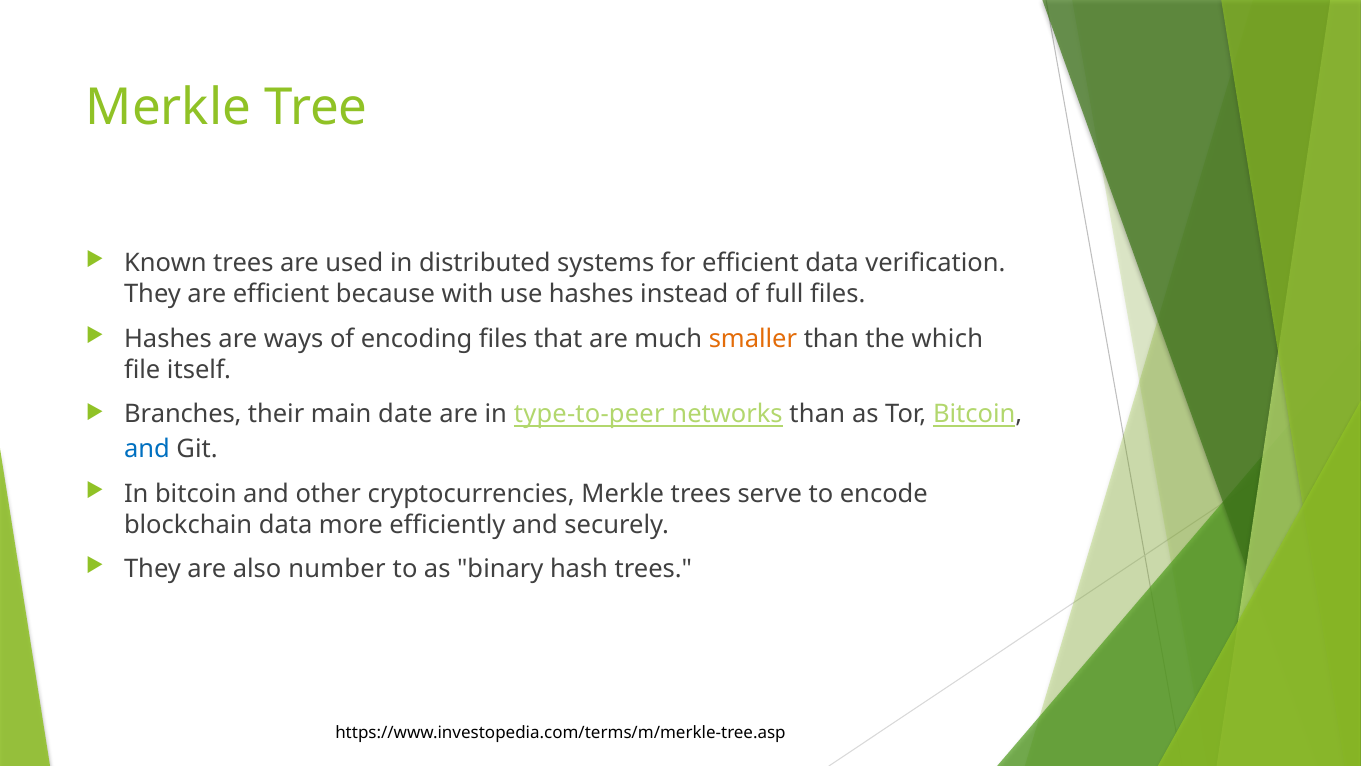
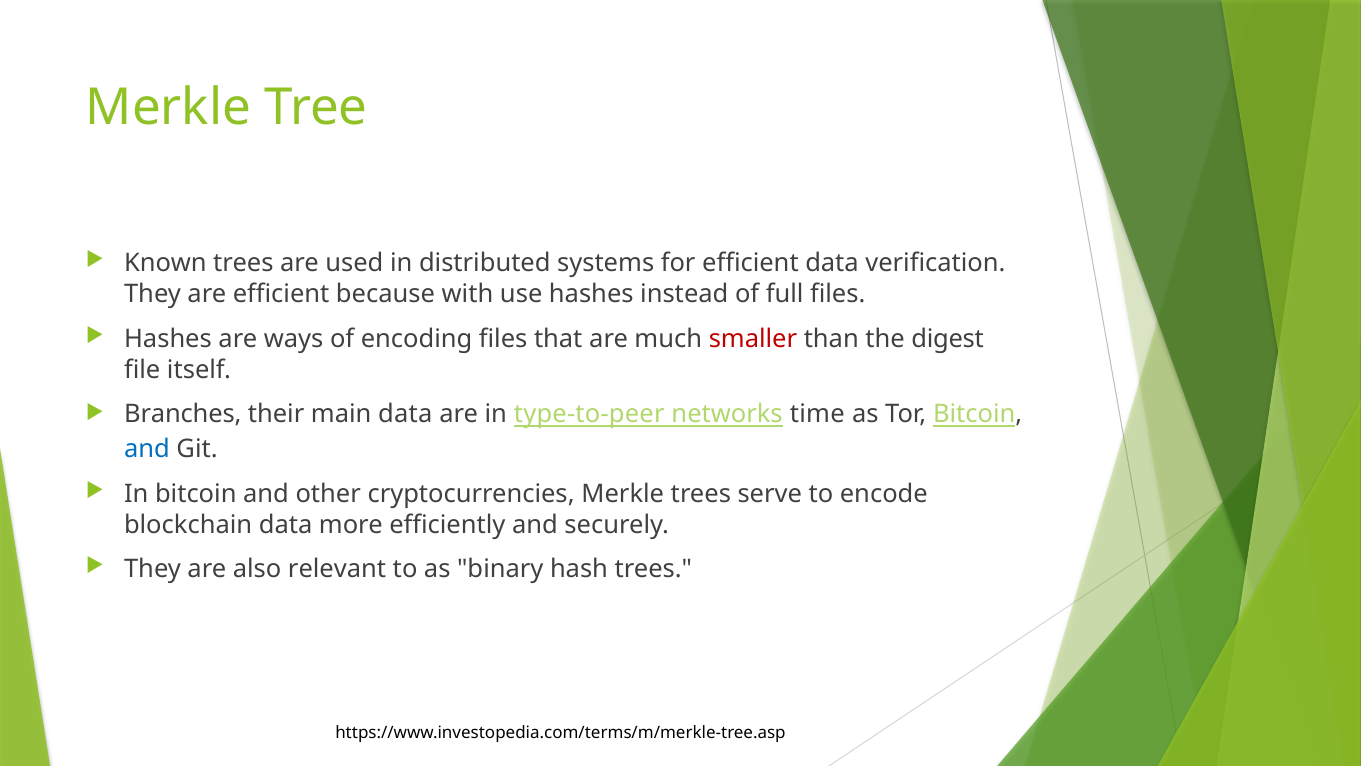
smaller colour: orange -> red
which: which -> digest
main date: date -> data
networks than: than -> time
number: number -> relevant
